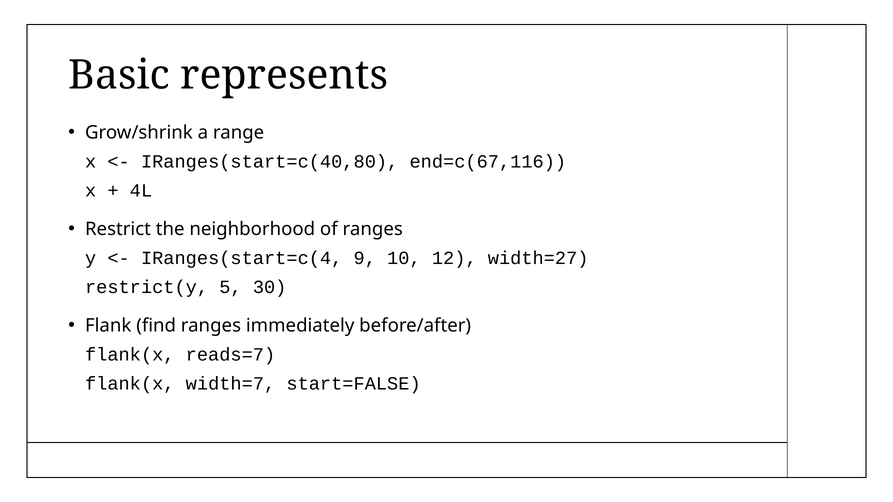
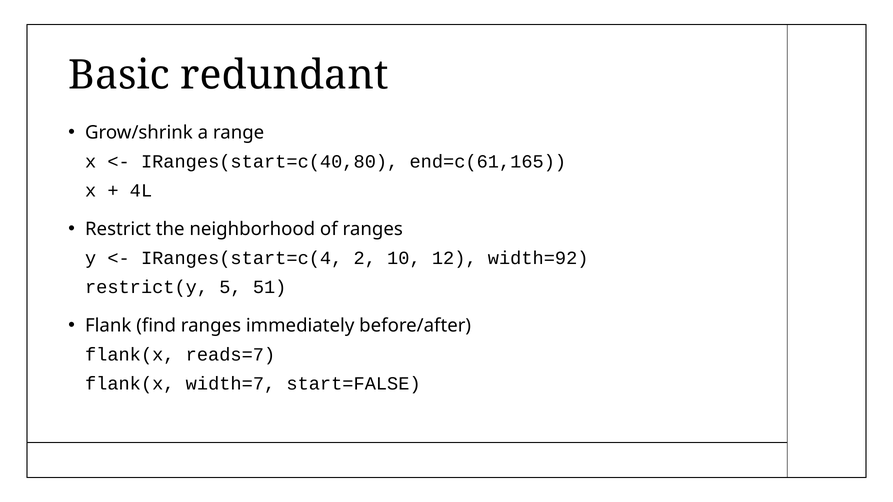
represents: represents -> redundant
end=c(67,116: end=c(67,116 -> end=c(61,165
9: 9 -> 2
width=27: width=27 -> width=92
30: 30 -> 51
